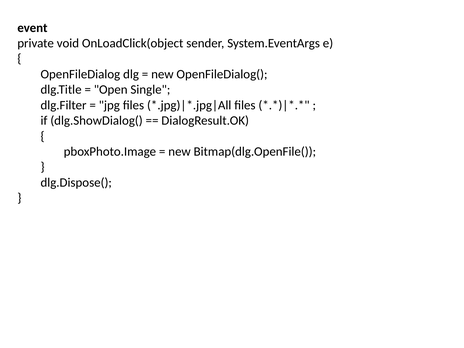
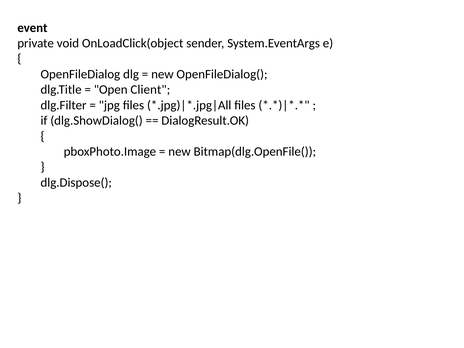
Single: Single -> Client
